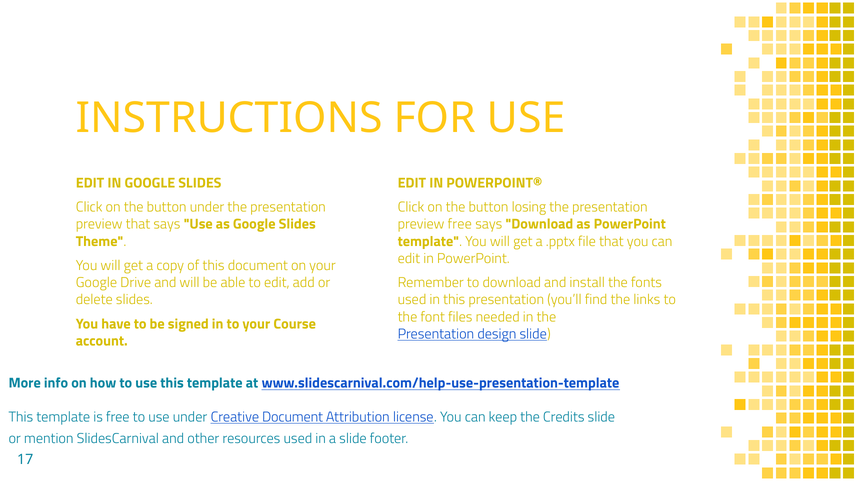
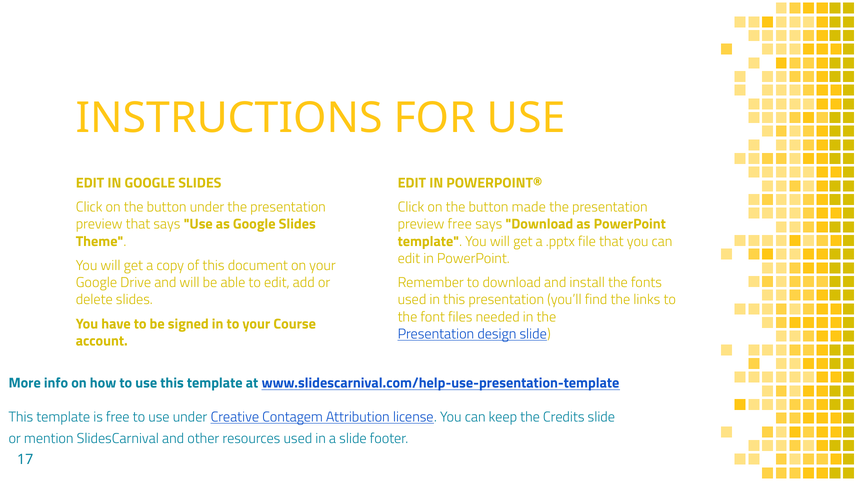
losing: losing -> made
Creative Document: Document -> Contagem
